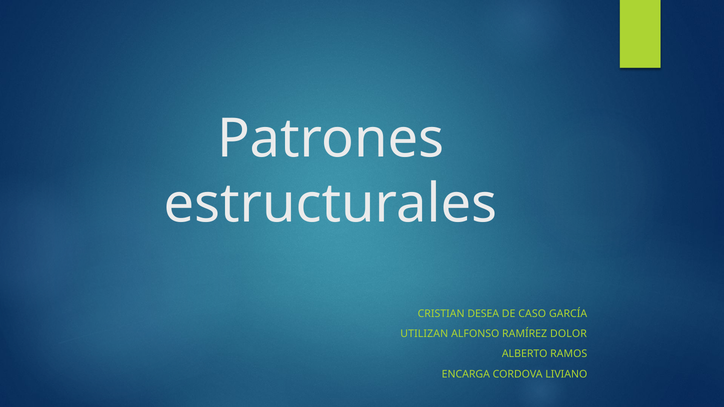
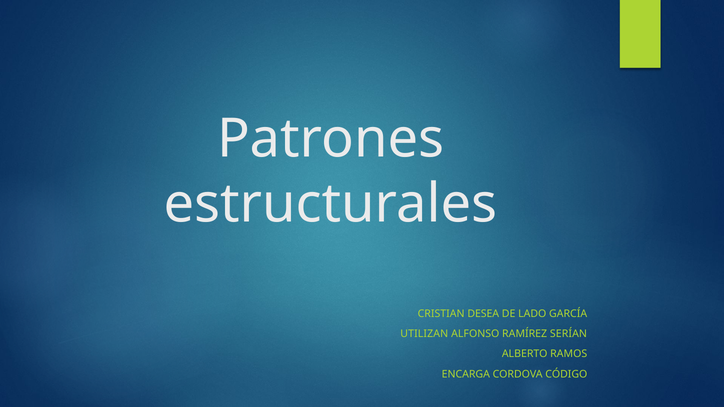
CASO: CASO -> LADO
DOLOR: DOLOR -> SERÍAN
LIVIANO: LIVIANO -> CÓDIGO
